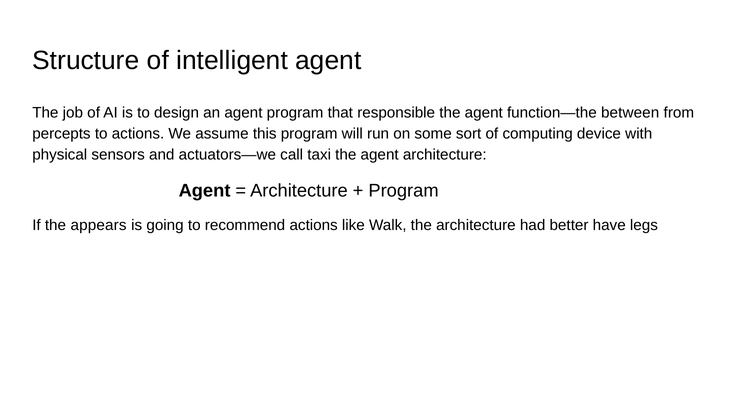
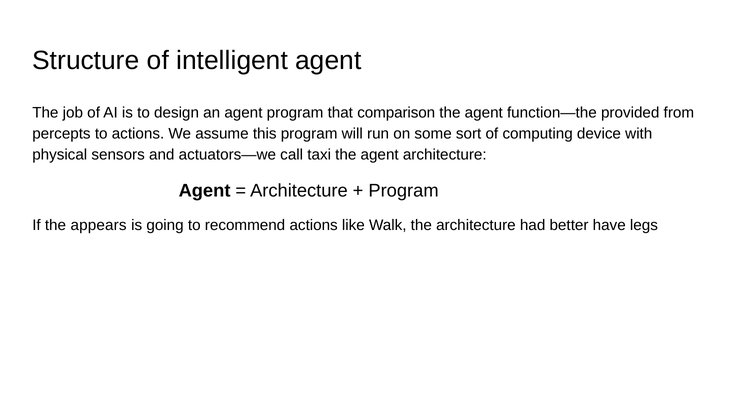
responsible: responsible -> comparison
between: between -> provided
